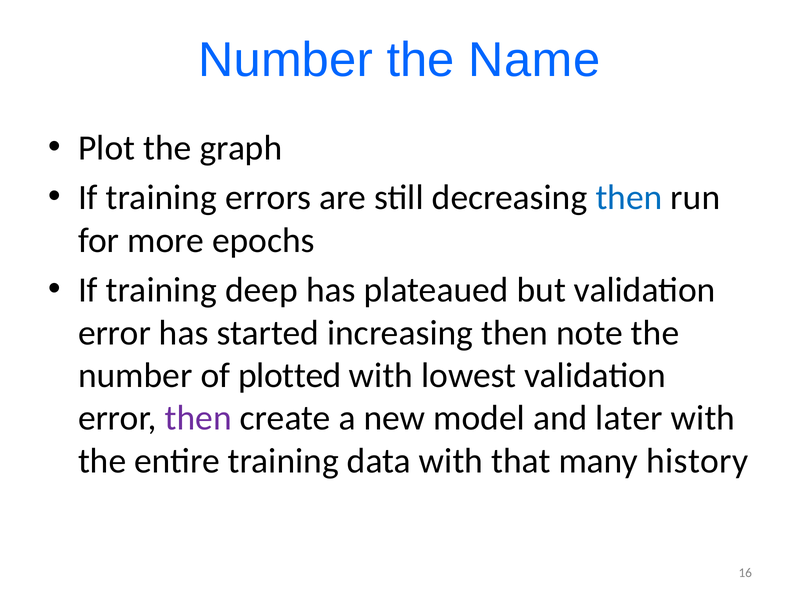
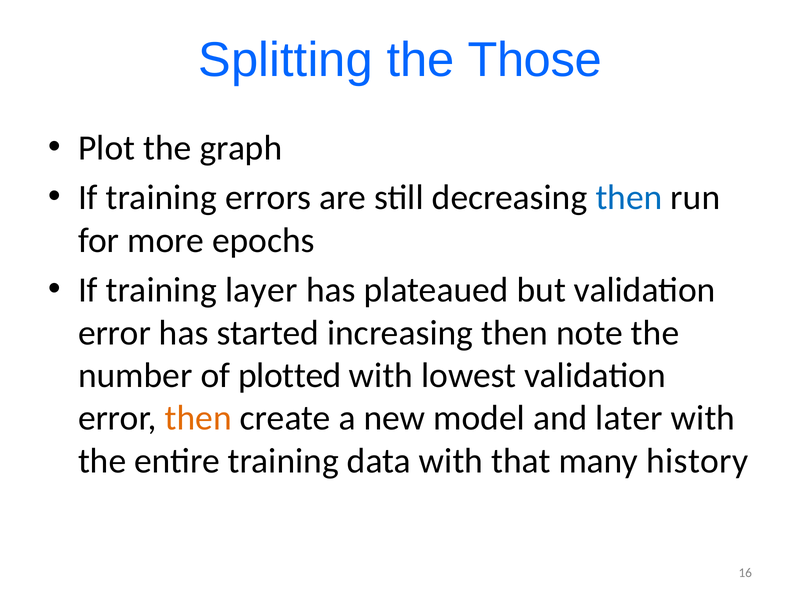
Number at (286, 60): Number -> Splitting
Name: Name -> Those
deep: deep -> layer
then at (198, 418) colour: purple -> orange
